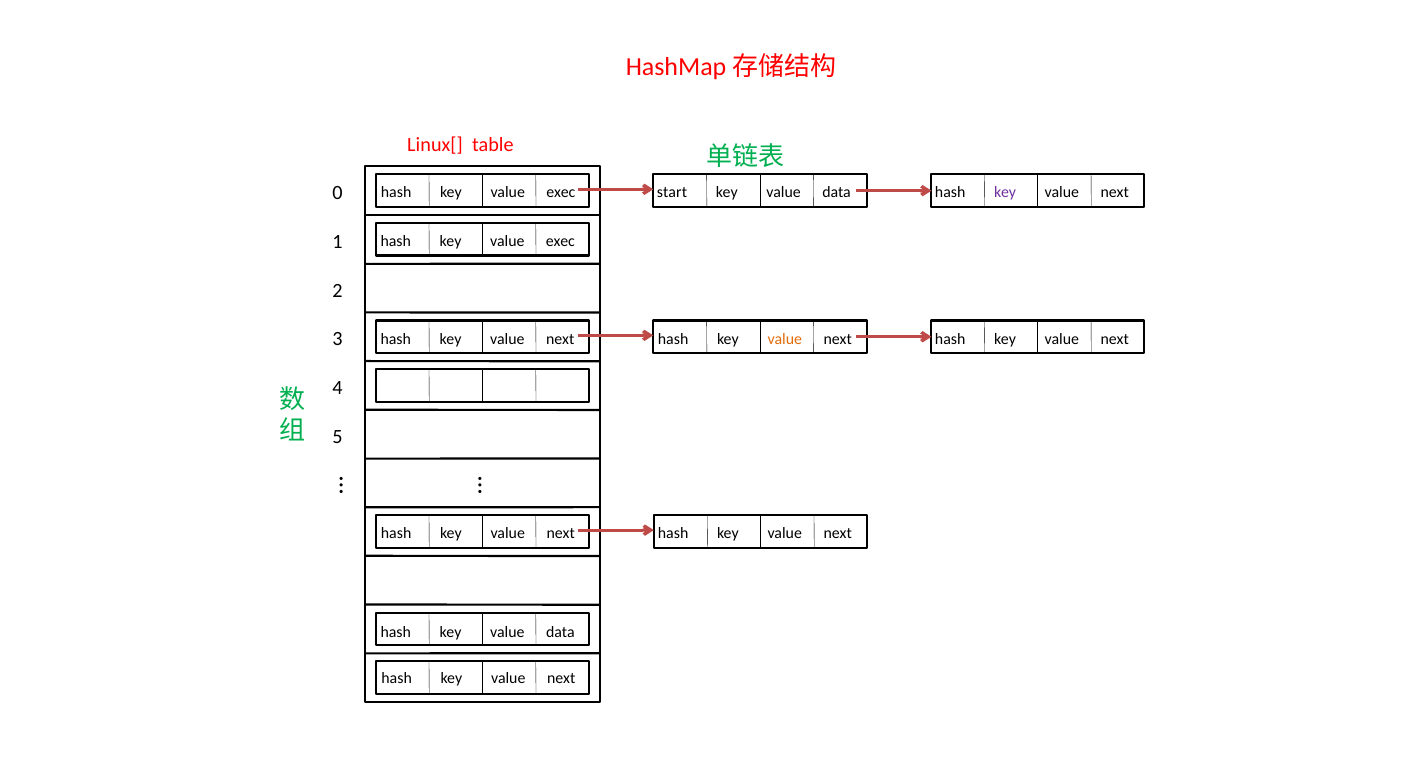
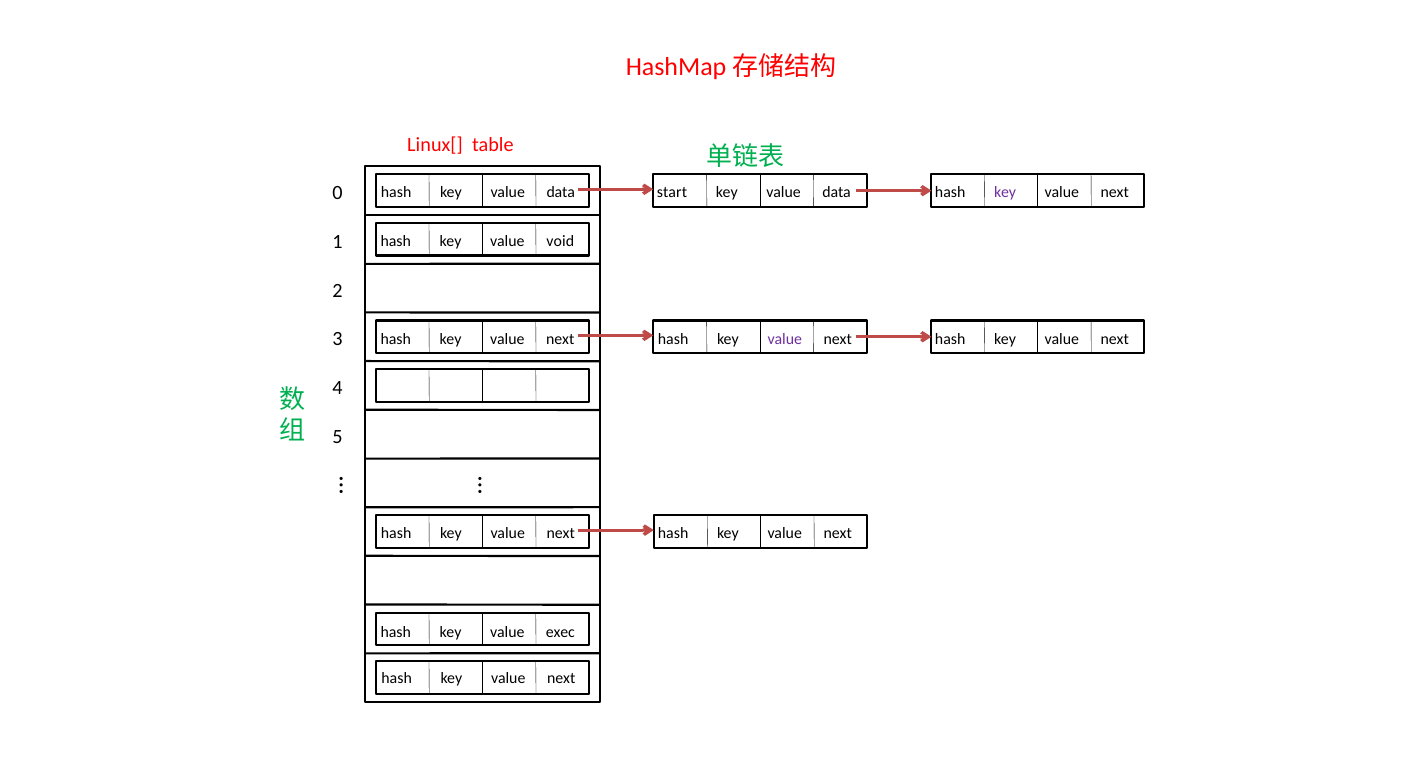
exec at (561, 193): exec -> data
exec at (560, 242): exec -> void
value at (785, 339) colour: orange -> purple
hash key value data: data -> exec
